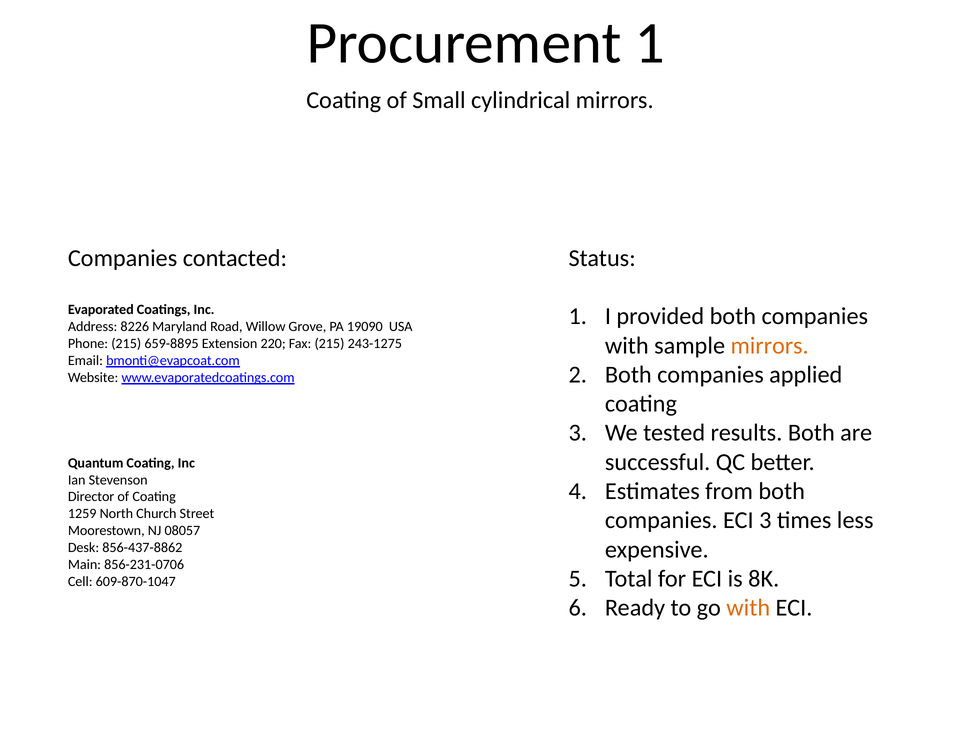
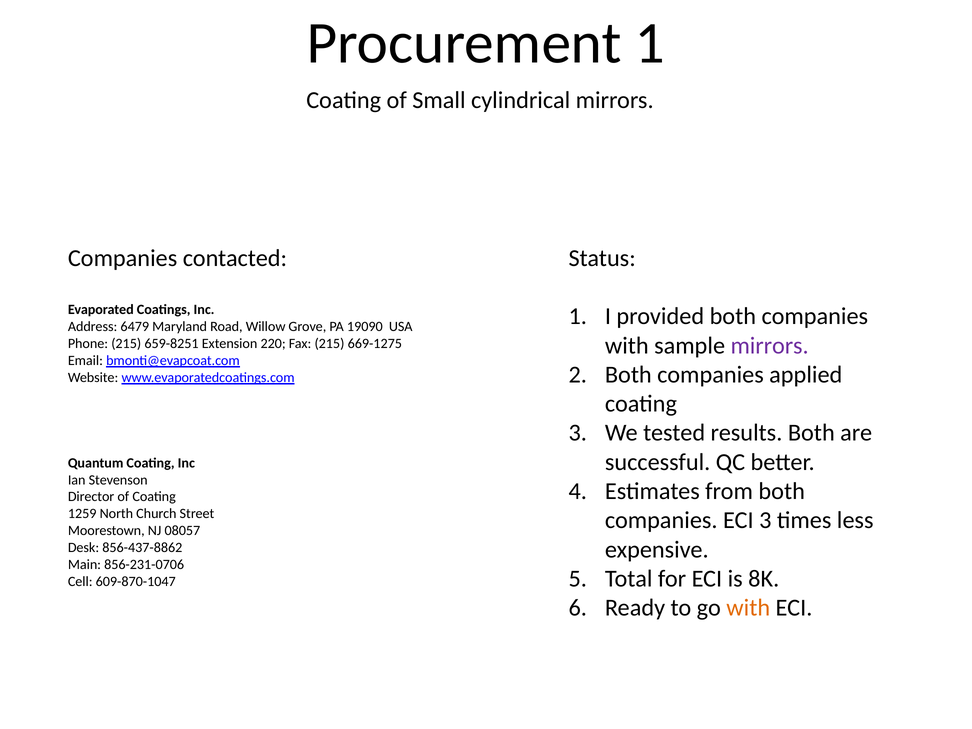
8226: 8226 -> 6479
mirrors at (770, 345) colour: orange -> purple
659-8895: 659-8895 -> 659-8251
243-1275: 243-1275 -> 669-1275
